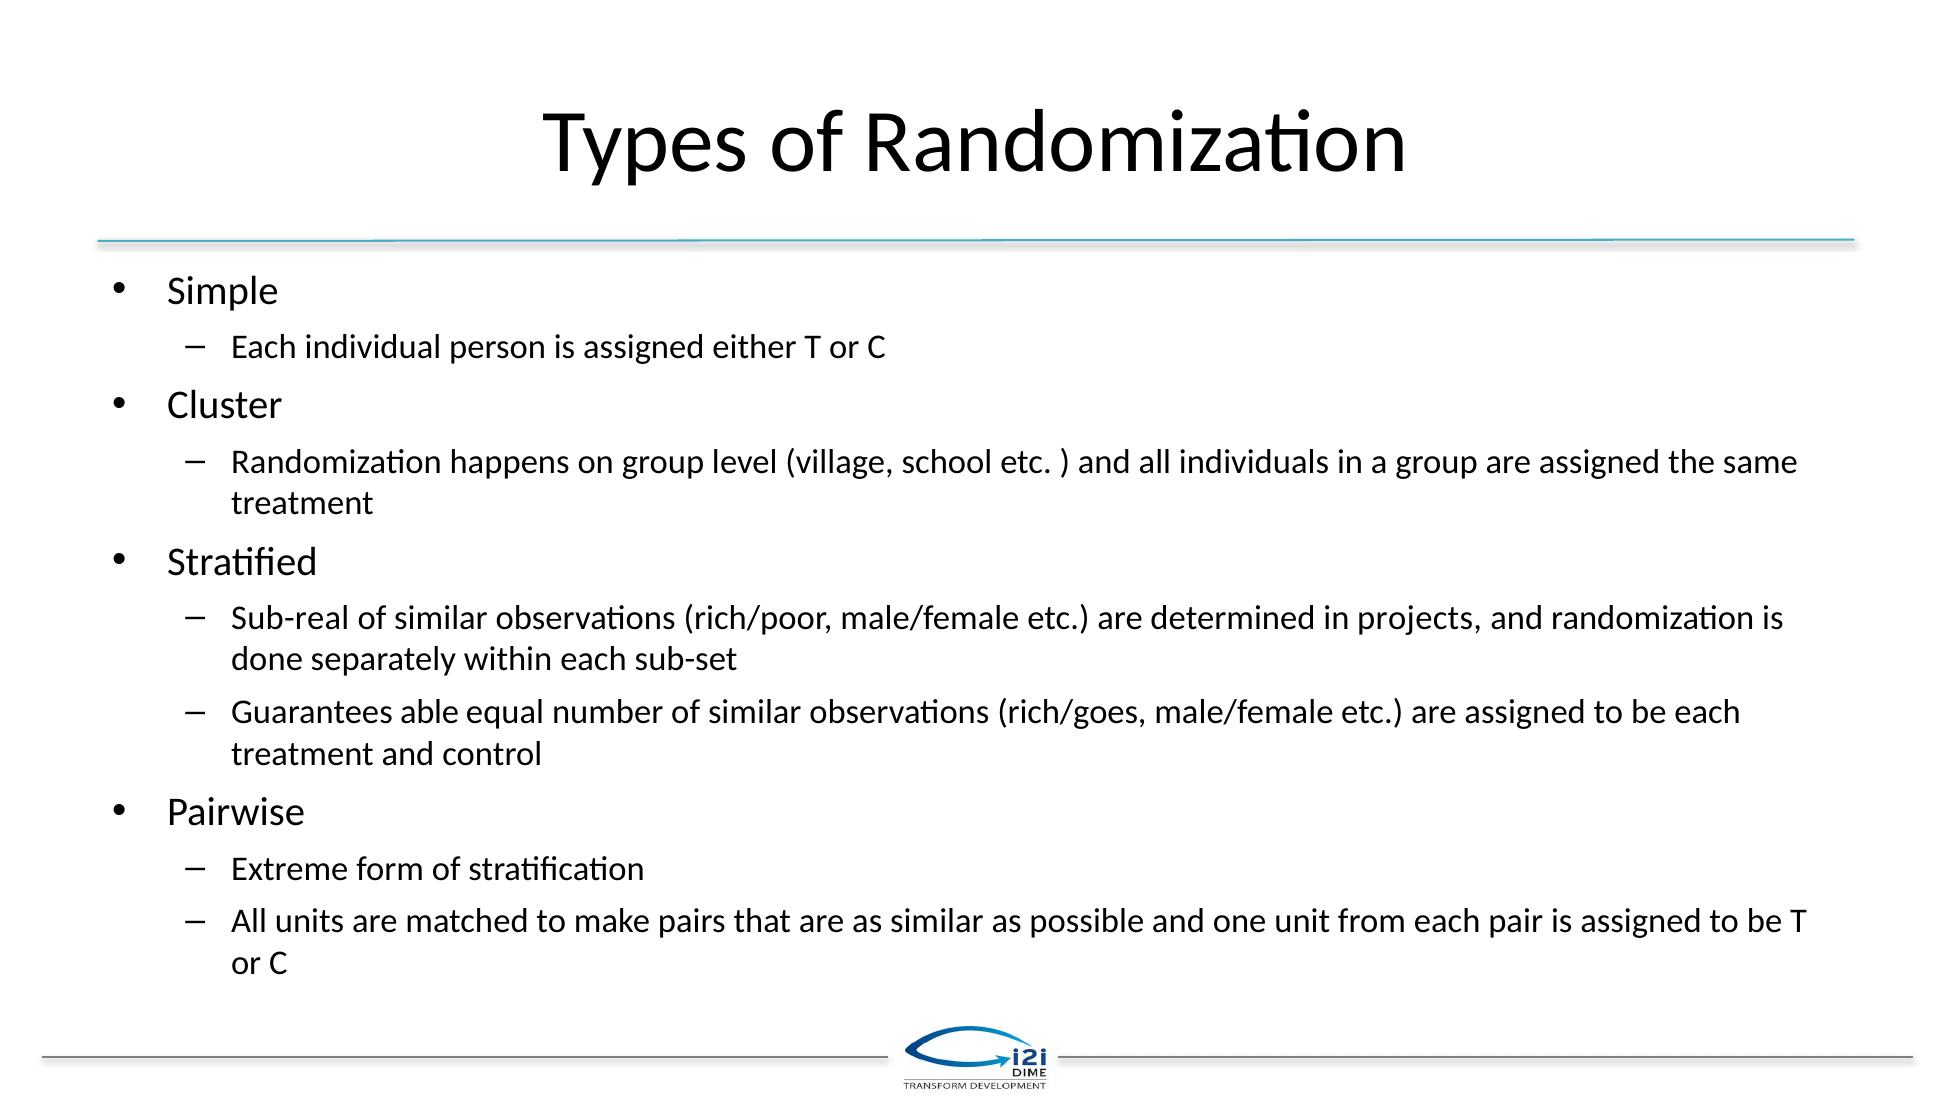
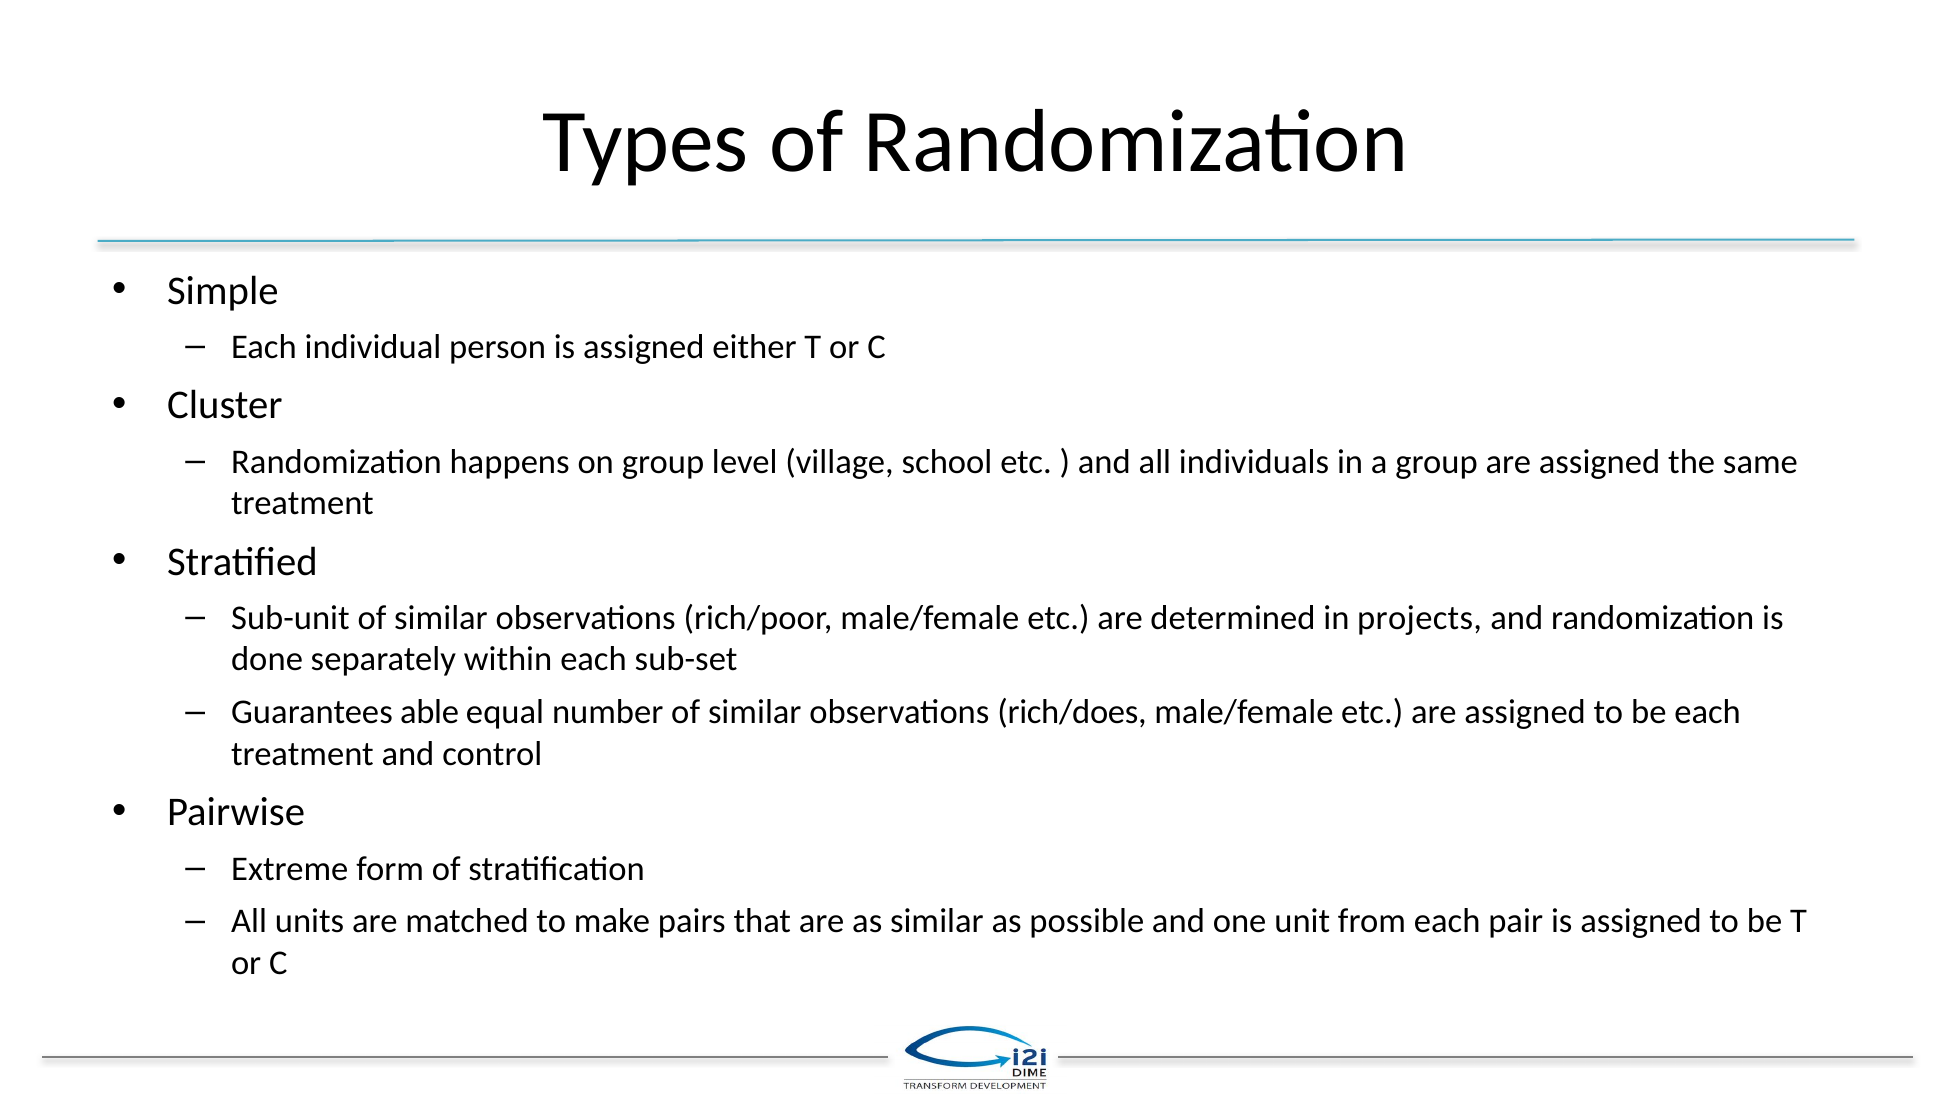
Sub-real: Sub-real -> Sub-unit
rich/goes: rich/goes -> rich/does
